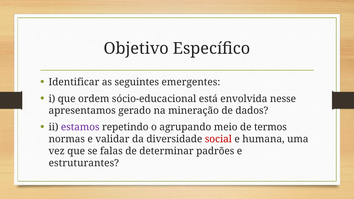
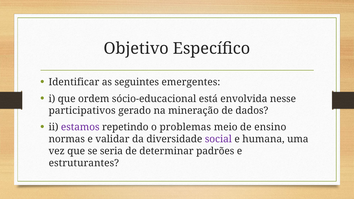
apresentamos: apresentamos -> participativos
agrupando: agrupando -> problemas
termos: termos -> ensino
social colour: red -> purple
falas: falas -> seria
